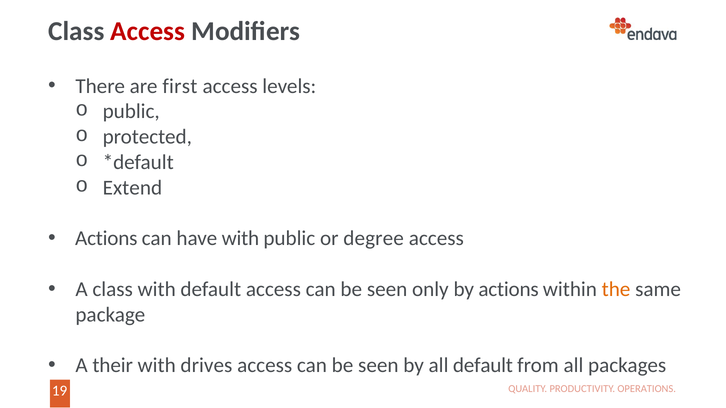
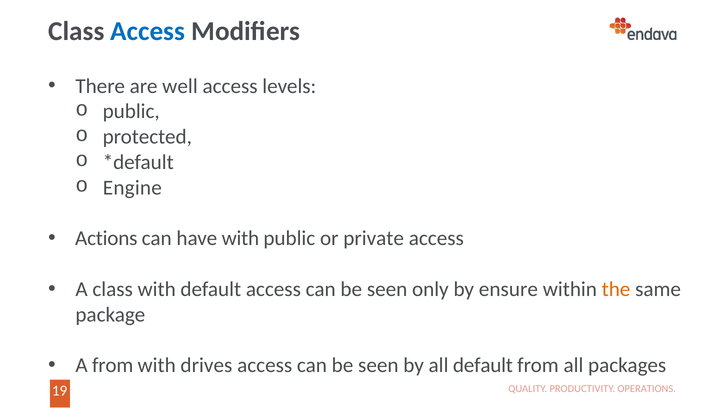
Access at (148, 31) colour: red -> blue
first: first -> well
Extend: Extend -> Engine
degree: degree -> private
by actions: actions -> ensure
A their: their -> from
